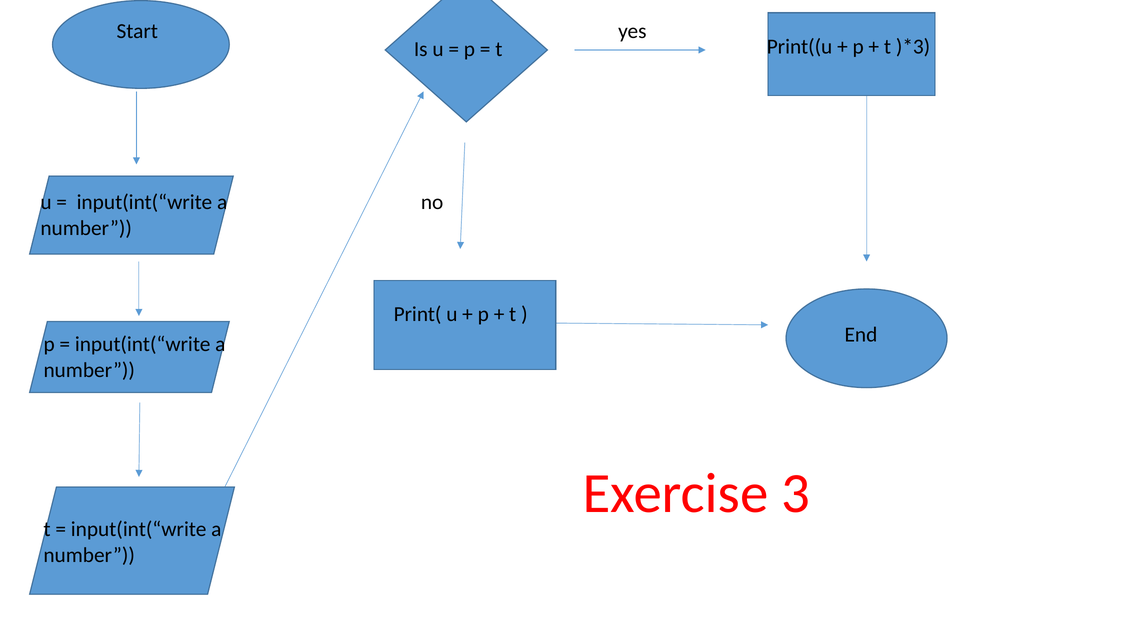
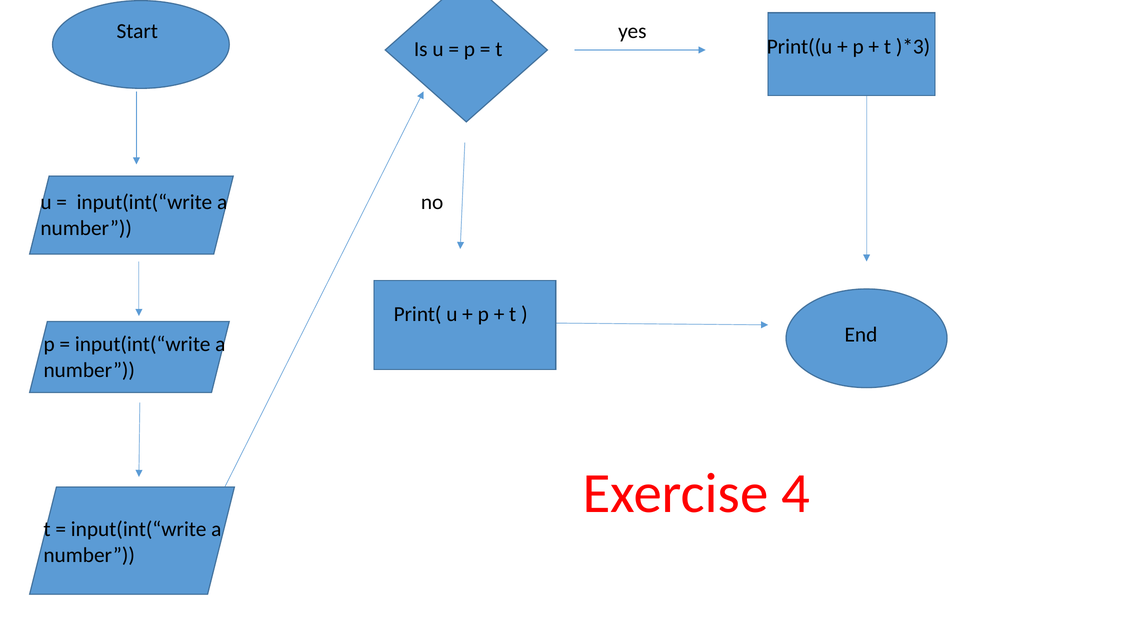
3: 3 -> 4
